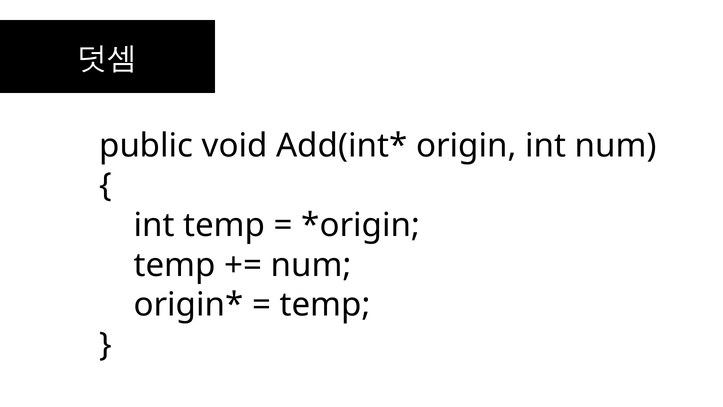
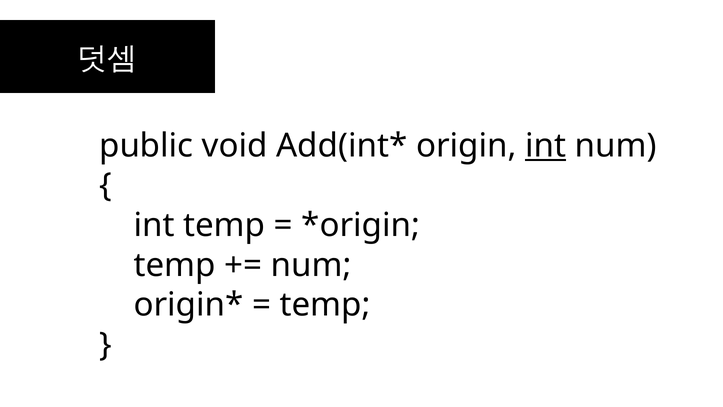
int at (546, 146) underline: none -> present
